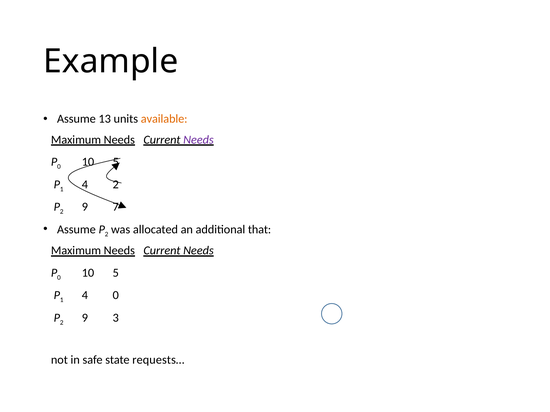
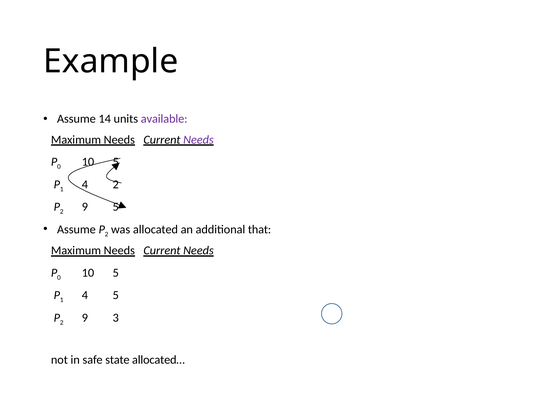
13: 13 -> 14
available colour: orange -> purple
9 7: 7 -> 5
4 0: 0 -> 5
requests…: requests… -> allocated…
